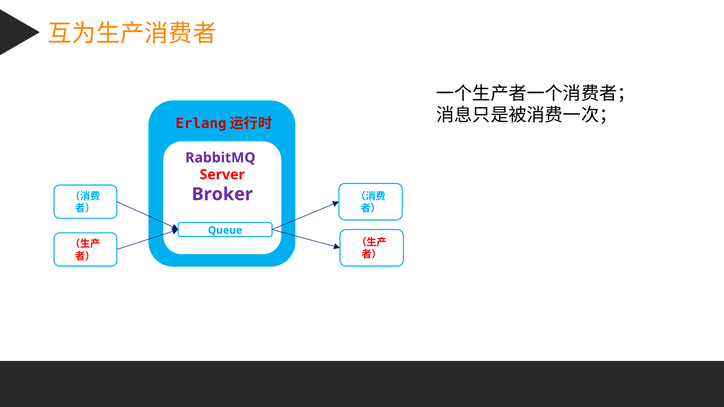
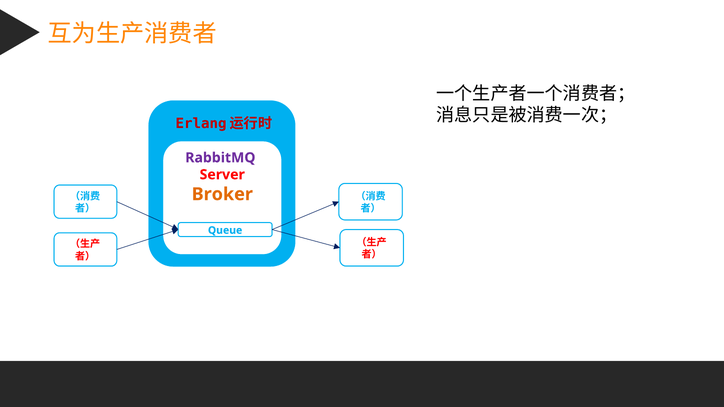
Broker colour: purple -> orange
